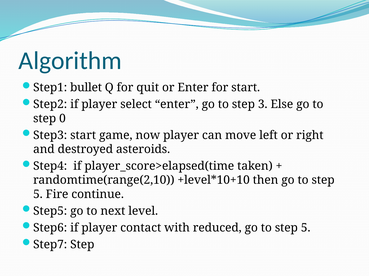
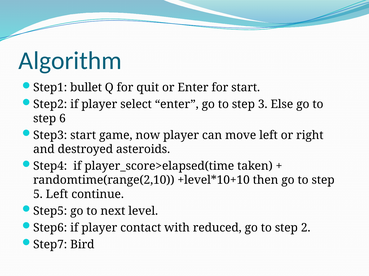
0: 0 -> 6
5 Fire: Fire -> Left
5 at (306, 228): 5 -> 2
Step7 Step: Step -> Bird
